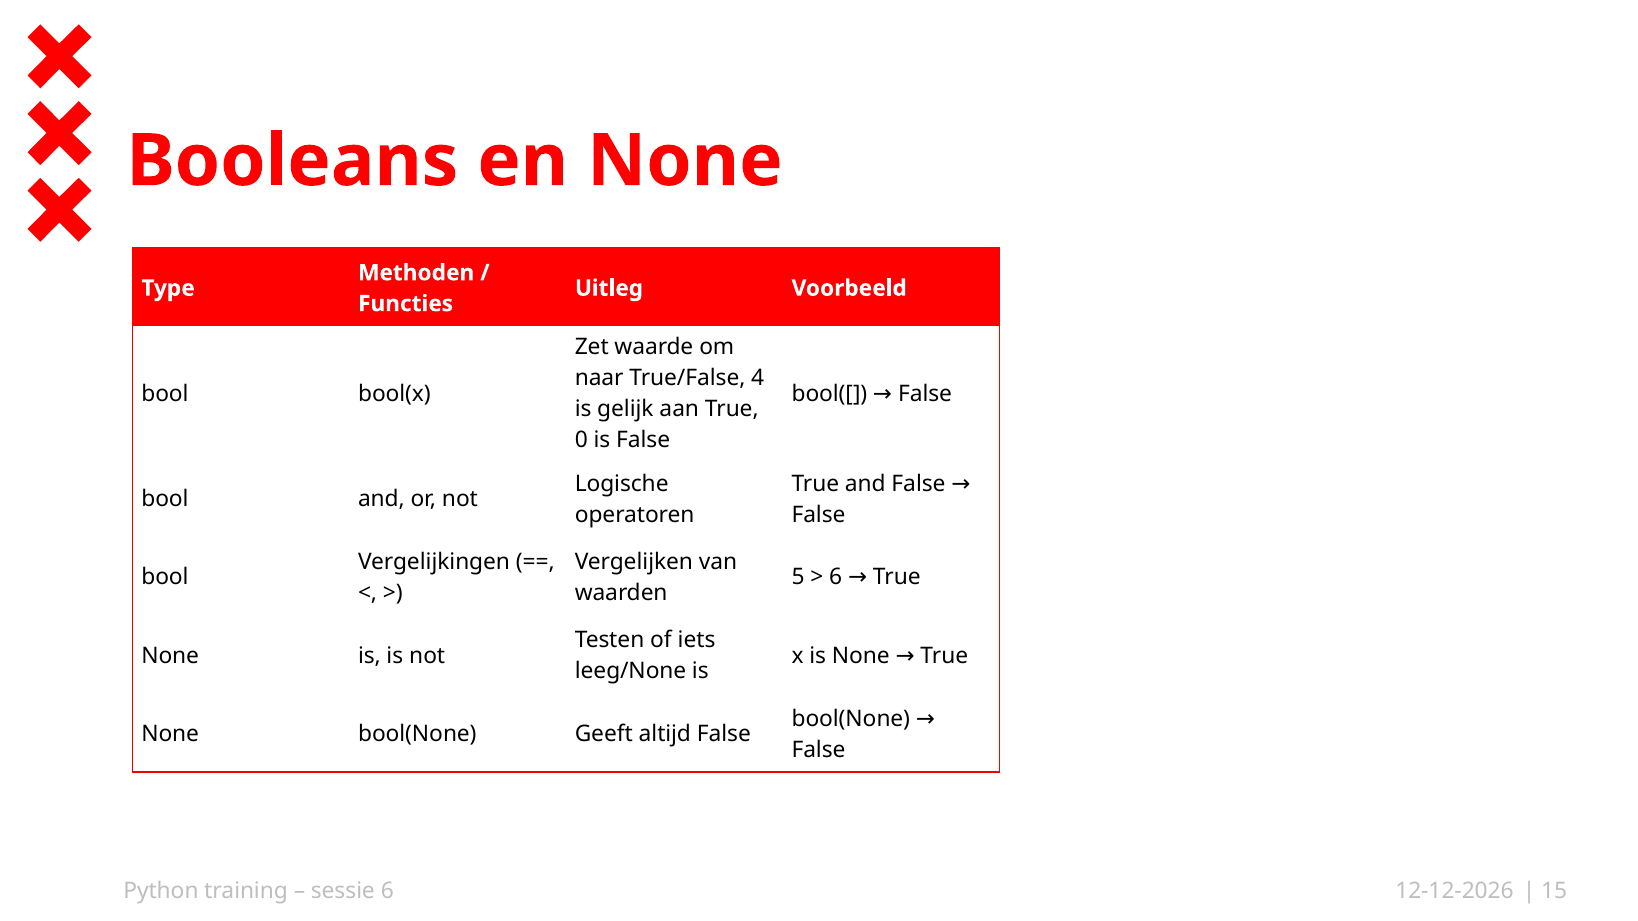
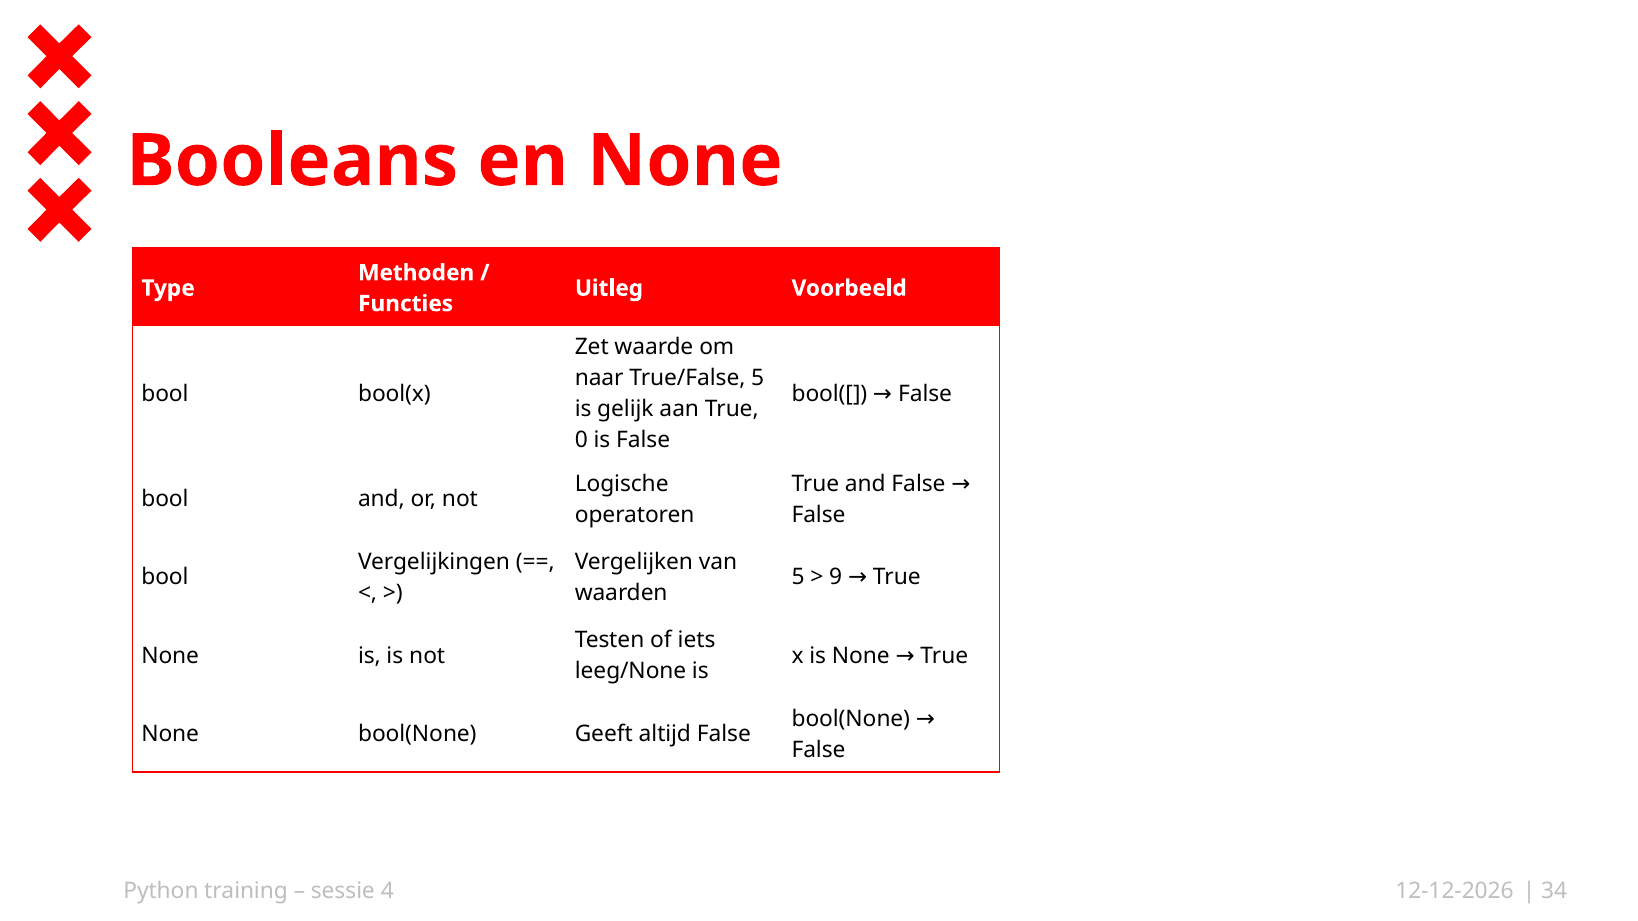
True/False 4: 4 -> 5
6 at (836, 578): 6 -> 9
sessie 6: 6 -> 4
15: 15 -> 34
